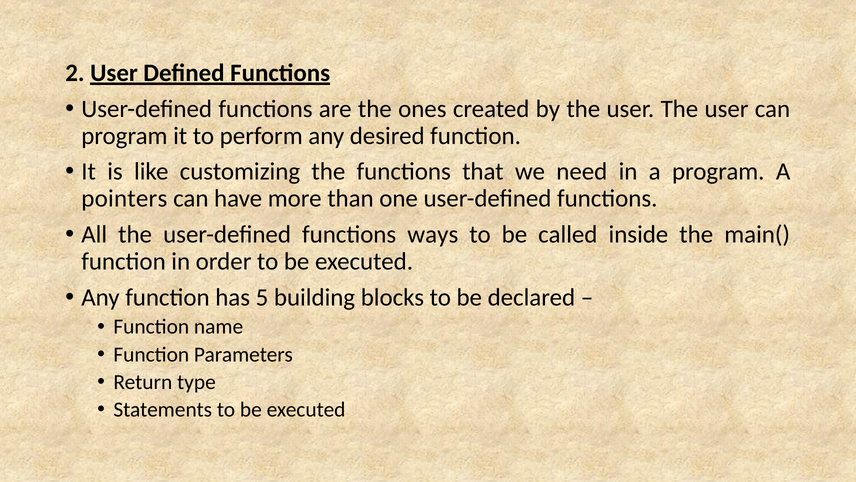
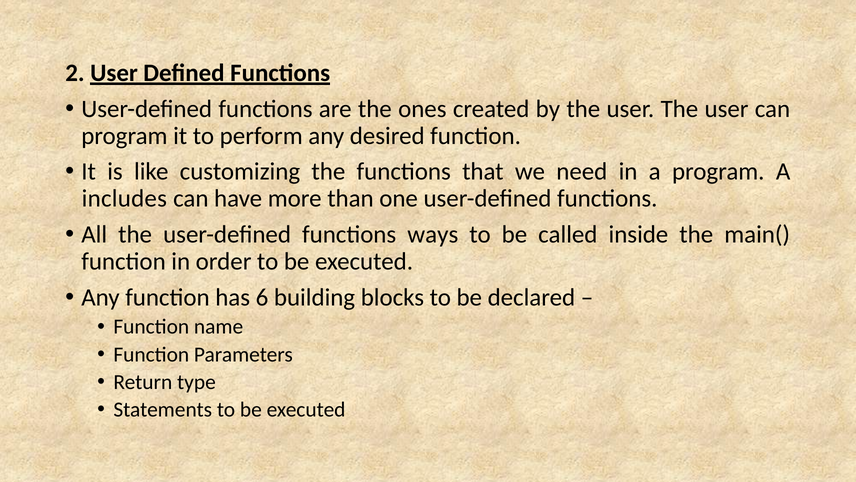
pointers: pointers -> includes
5: 5 -> 6
